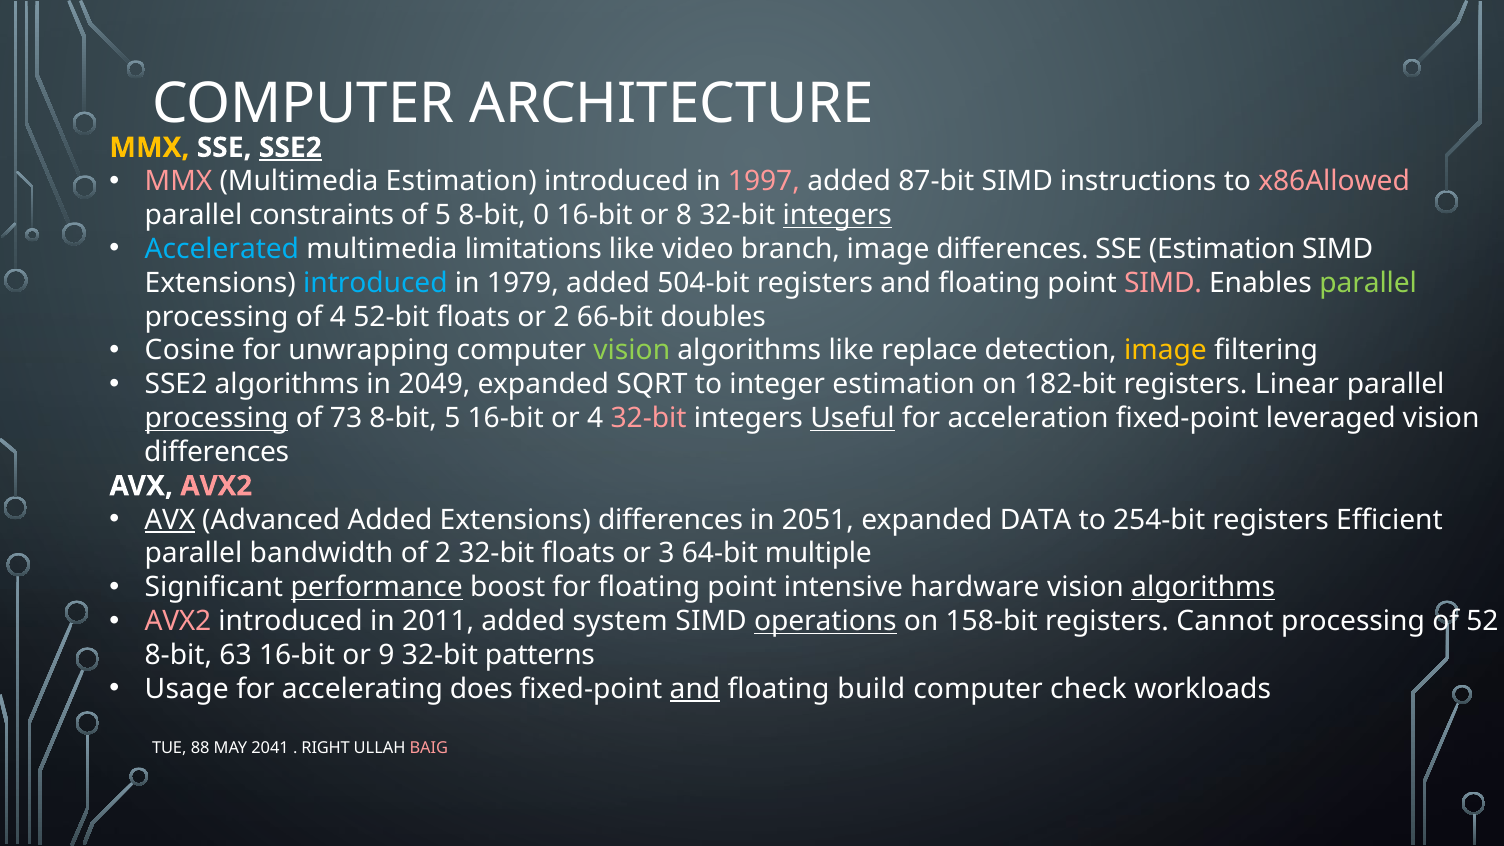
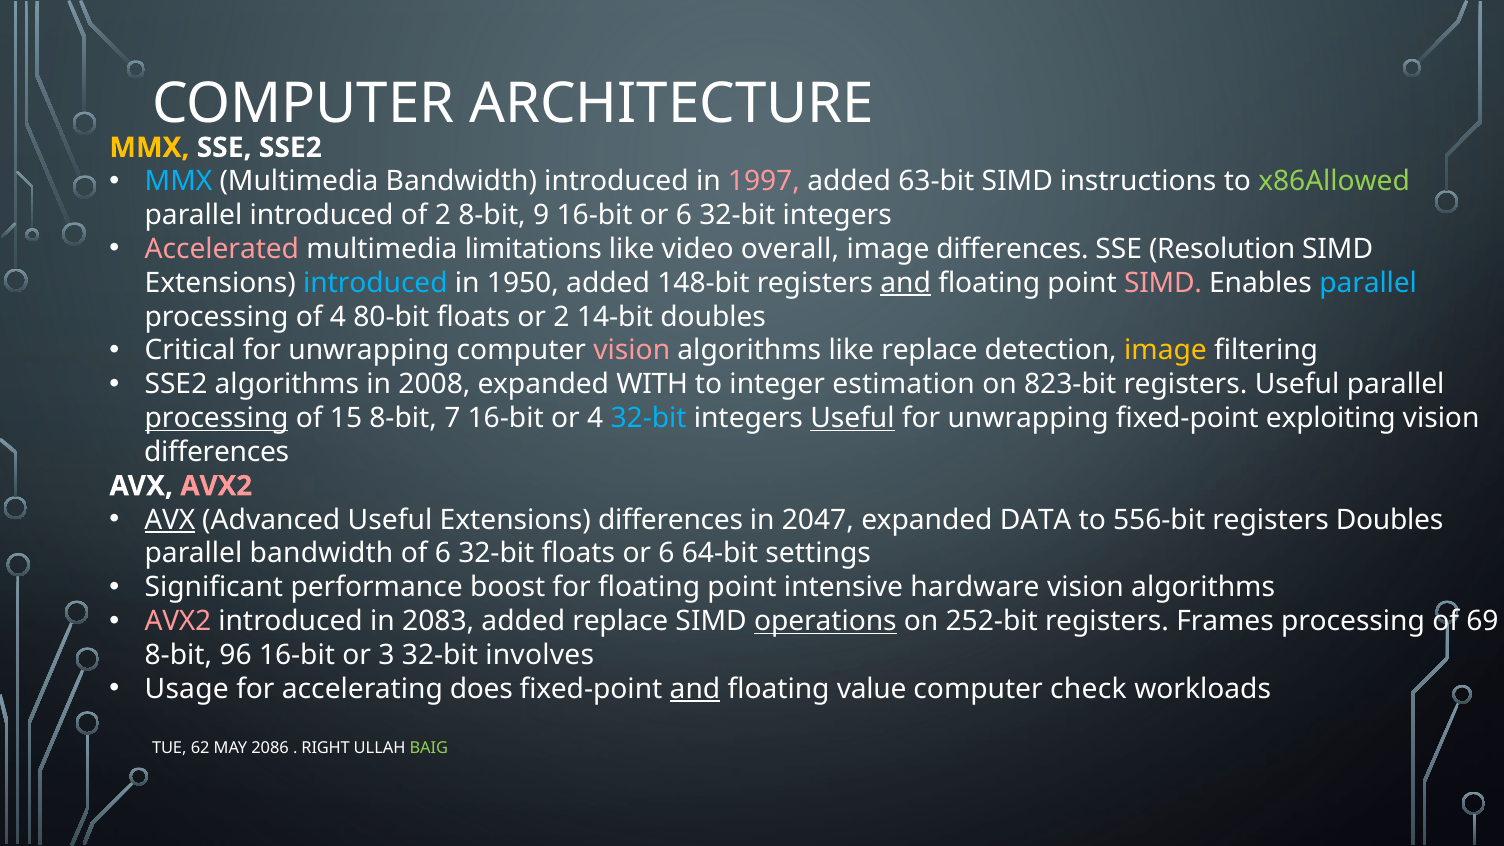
SSE2 at (290, 148) underline: present -> none
MMX at (179, 181) colour: pink -> light blue
Multimedia Estimation: Estimation -> Bandwidth
87-bit: 87-bit -> 63-bit
x86Allowed colour: pink -> light green
parallel constraints: constraints -> introduced
of 5: 5 -> 2
0: 0 -> 9
16-bit or 8: 8 -> 6
integers at (837, 215) underline: present -> none
Accelerated colour: light blue -> pink
branch: branch -> overall
SSE Estimation: Estimation -> Resolution
1979: 1979 -> 1950
504-bit: 504-bit -> 148-bit
and at (906, 283) underline: none -> present
parallel at (1368, 283) colour: light green -> light blue
52-bit: 52-bit -> 80-bit
66-bit: 66-bit -> 14-bit
Cosine: Cosine -> Critical
vision at (632, 351) colour: light green -> pink
2049: 2049 -> 2008
SQRT: SQRT -> WITH
182-bit: 182-bit -> 823-bit
registers Linear: Linear -> Useful
73: 73 -> 15
8-bit 5: 5 -> 7
32-bit at (649, 418) colour: pink -> light blue
acceleration at (1028, 418): acceleration -> unwrapping
leveraged: leveraged -> exploiting
Advanced Added: Added -> Useful
2051: 2051 -> 2047
254-bit: 254-bit -> 556-bit
registers Efficient: Efficient -> Doubles
of 2: 2 -> 6
floats or 3: 3 -> 6
multiple: multiple -> settings
performance underline: present -> none
algorithms at (1203, 587) underline: present -> none
2011: 2011 -> 2083
added system: system -> replace
158-bit: 158-bit -> 252-bit
Cannot: Cannot -> Frames
52: 52 -> 69
63: 63 -> 96
9: 9 -> 3
patterns: patterns -> involves
build: build -> value
88: 88 -> 62
2041: 2041 -> 2086
BAIG colour: pink -> light green
